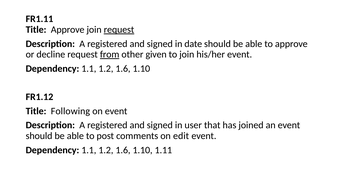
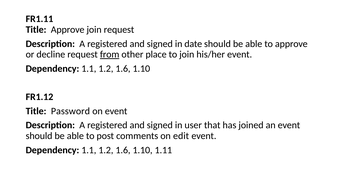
request at (119, 30) underline: present -> none
given: given -> place
Following: Following -> Password
